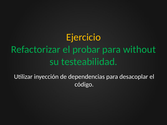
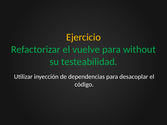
probar: probar -> vuelve
